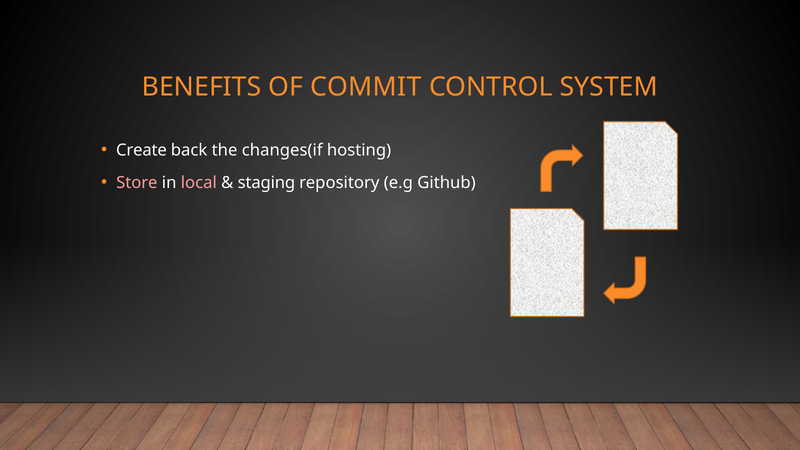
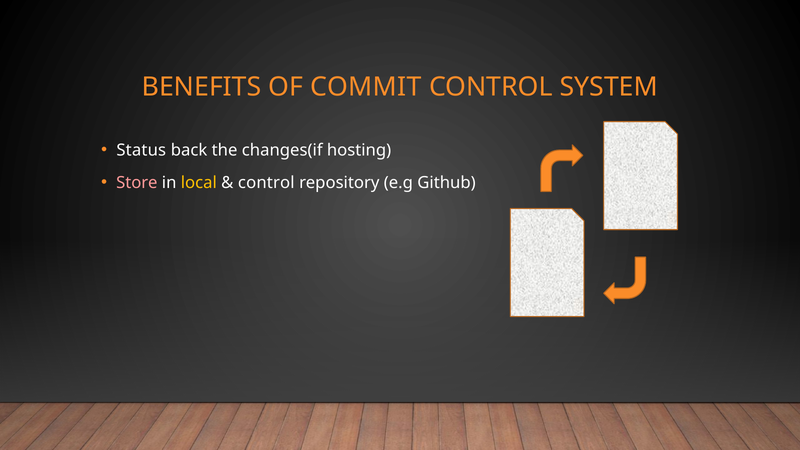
Create: Create -> Status
local colour: pink -> yellow
staging at (266, 183): staging -> control
